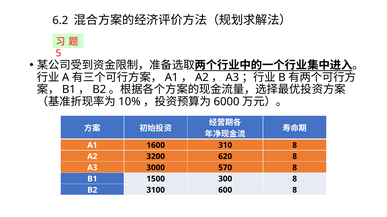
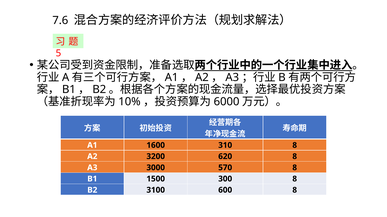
6.2: 6.2 -> 7.6
